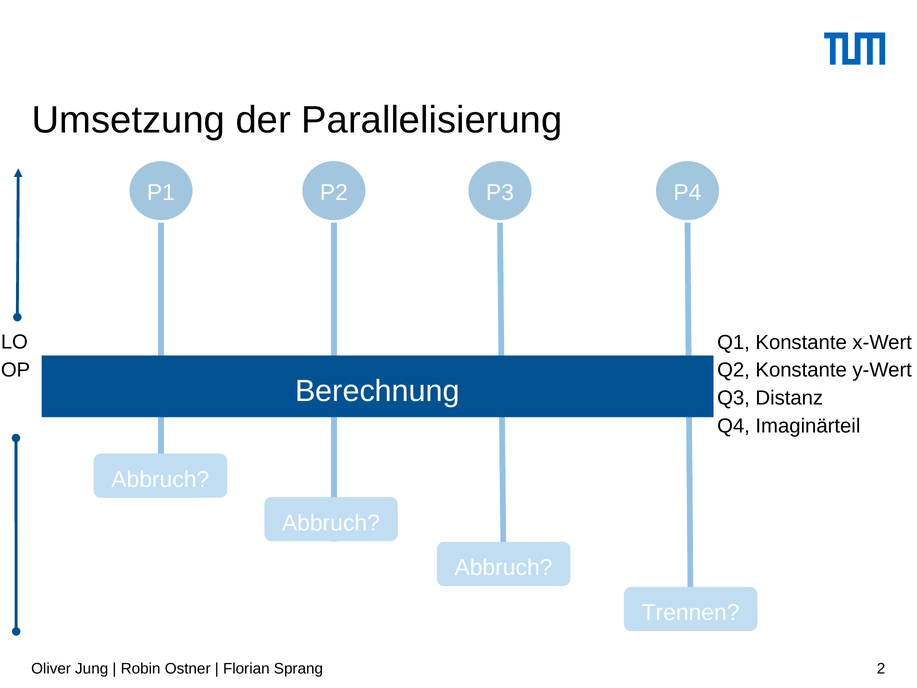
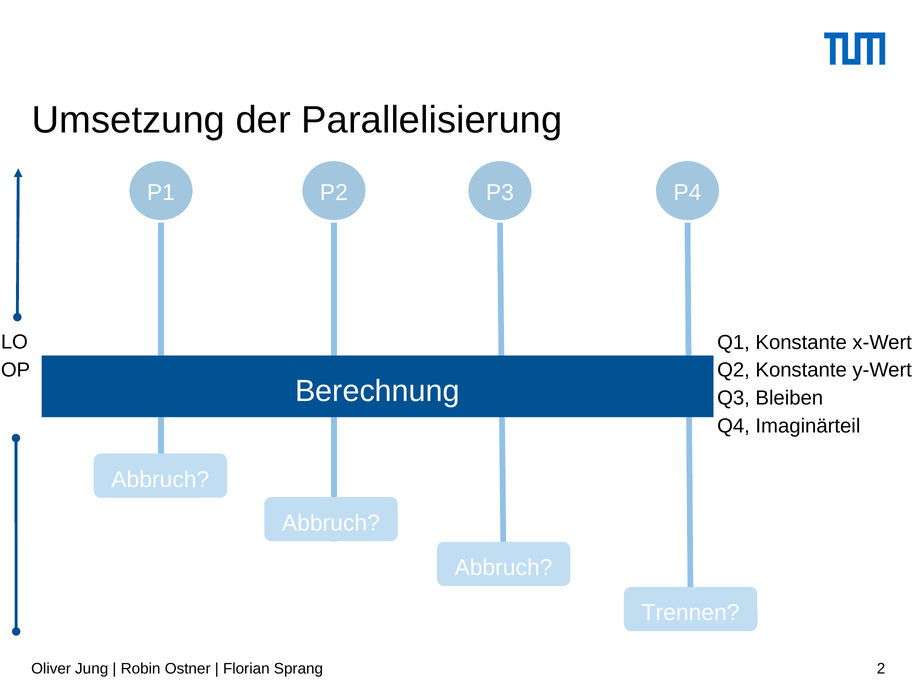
Distanz: Distanz -> Bleiben
